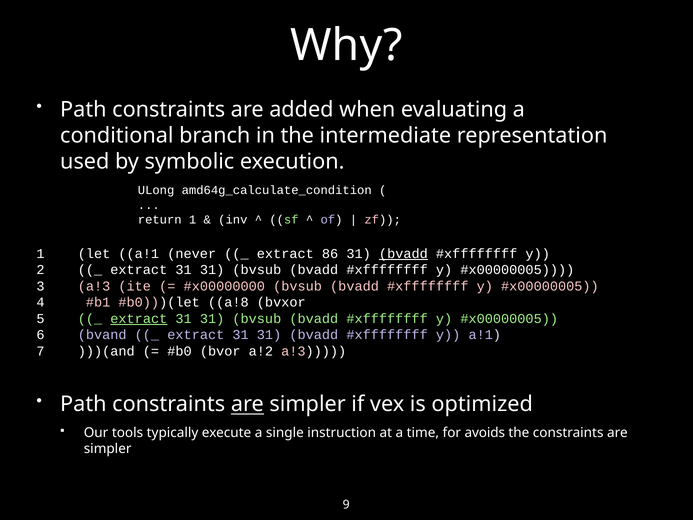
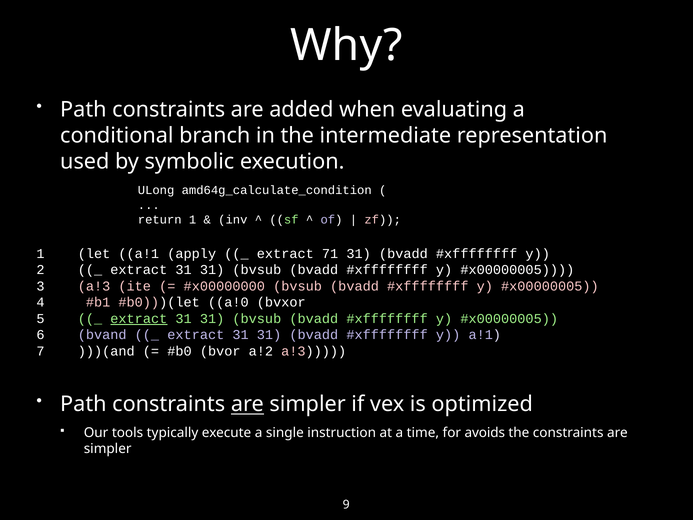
never: never -> apply
86: 86 -> 71
bvadd at (403, 253) underline: present -> none
a!8: a!8 -> a!0
